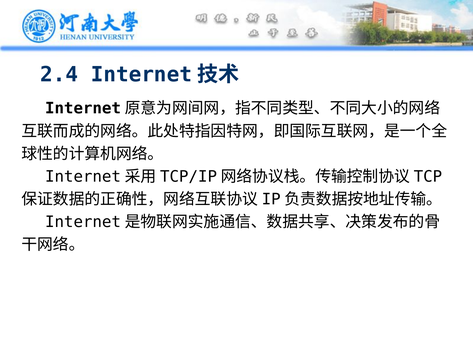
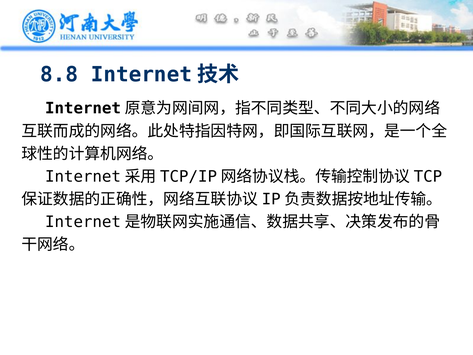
2.4: 2.4 -> 8.8
